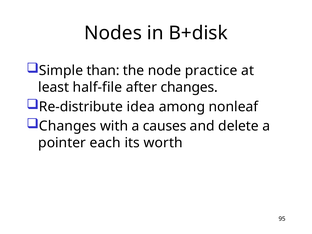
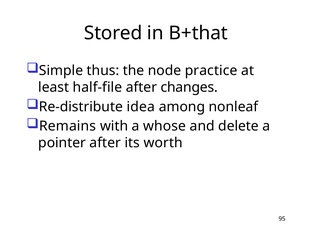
Nodes: Nodes -> Stored
B+disk: B+disk -> B+that
than: than -> thus
Changes at (68, 126): Changes -> Remains
causes: causes -> whose
pointer each: each -> after
